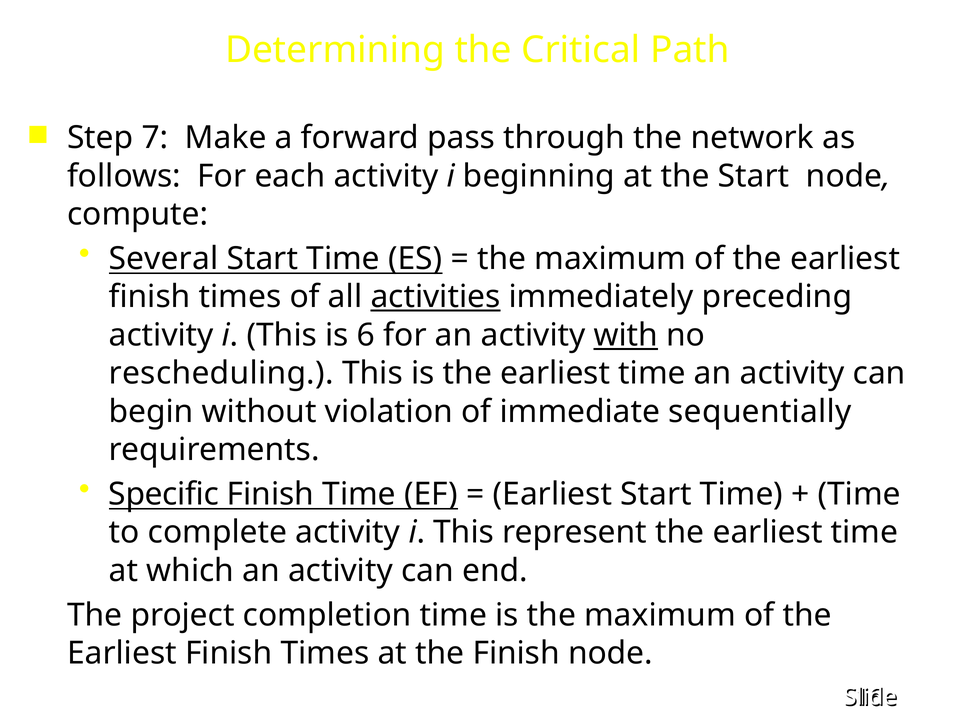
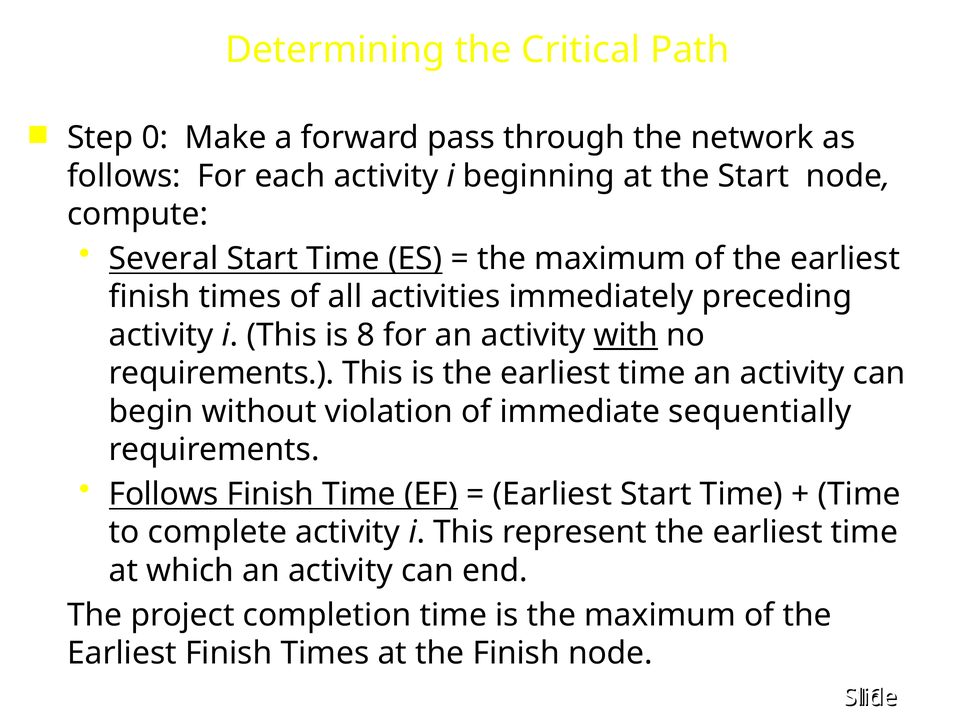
7: 7 -> 0
activities underline: present -> none
6: 6 -> 8
rescheduling at (221, 373): rescheduling -> requirements
Specific at (164, 494): Specific -> Follows
